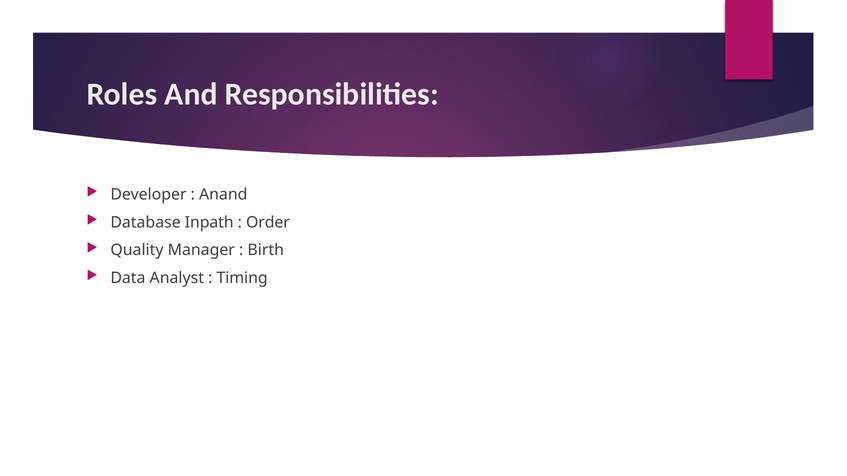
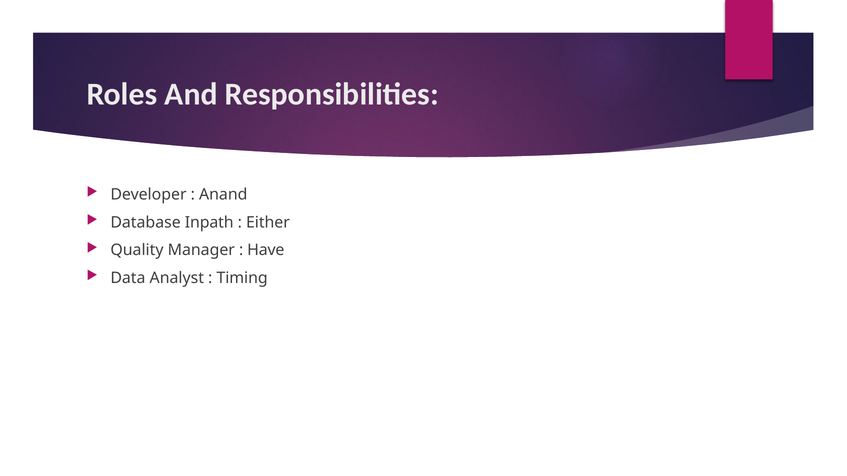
Order: Order -> Either
Birth: Birth -> Have
